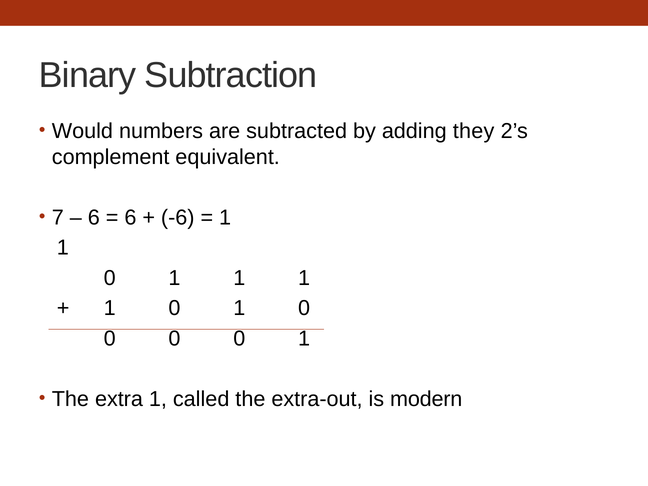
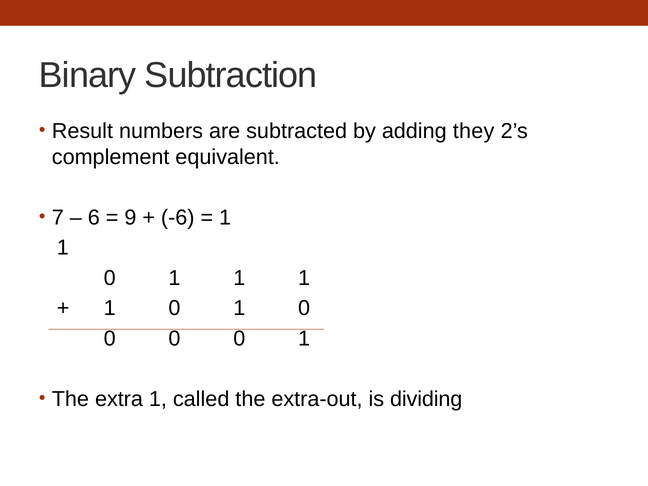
Would: Would -> Result
6 at (130, 218): 6 -> 9
modern: modern -> dividing
